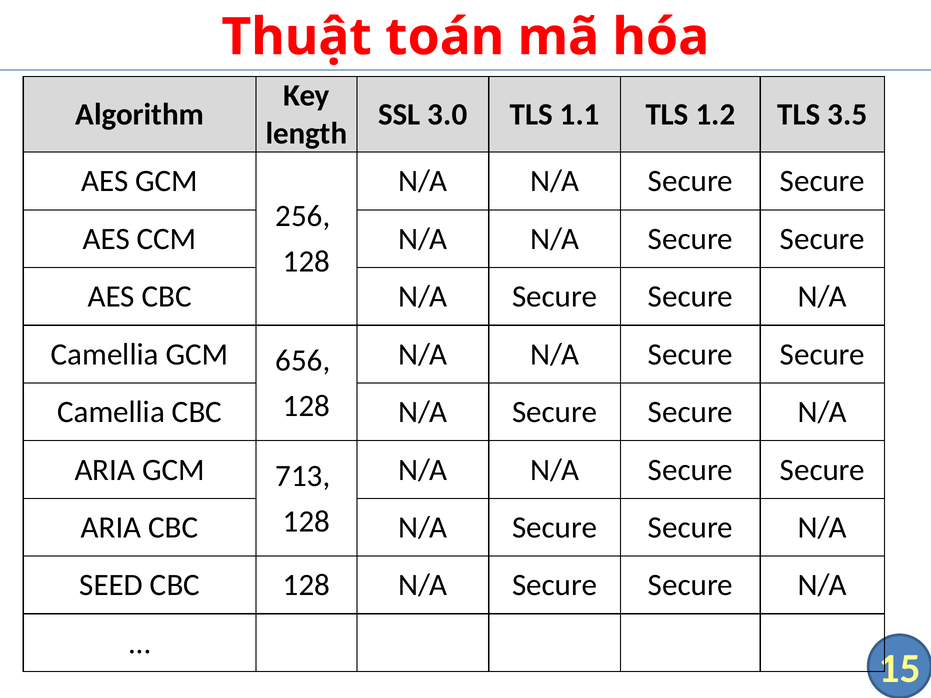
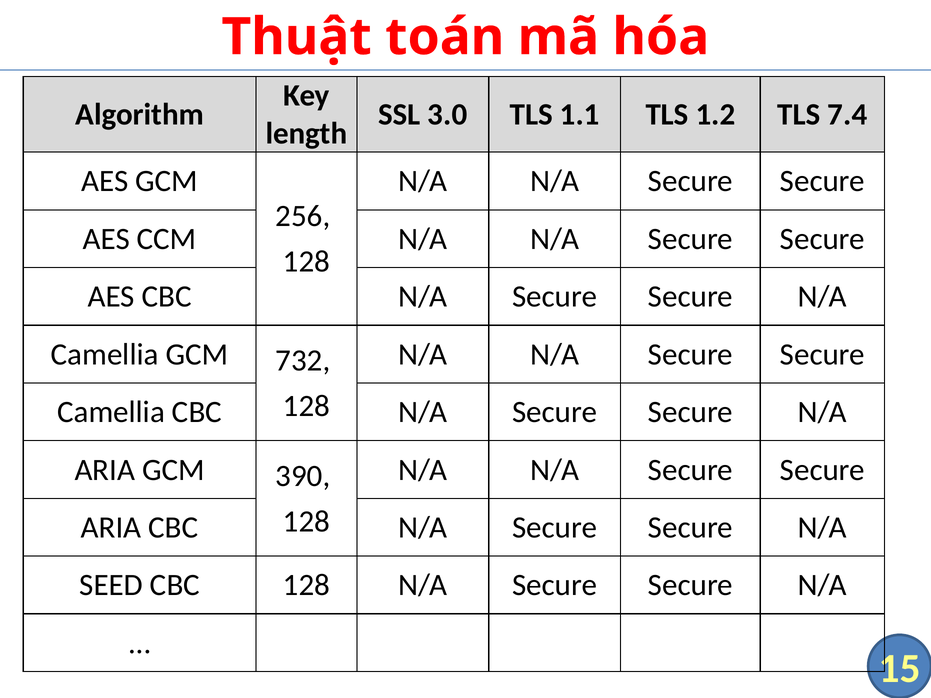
3.5: 3.5 -> 7.4
656: 656 -> 732
713: 713 -> 390
